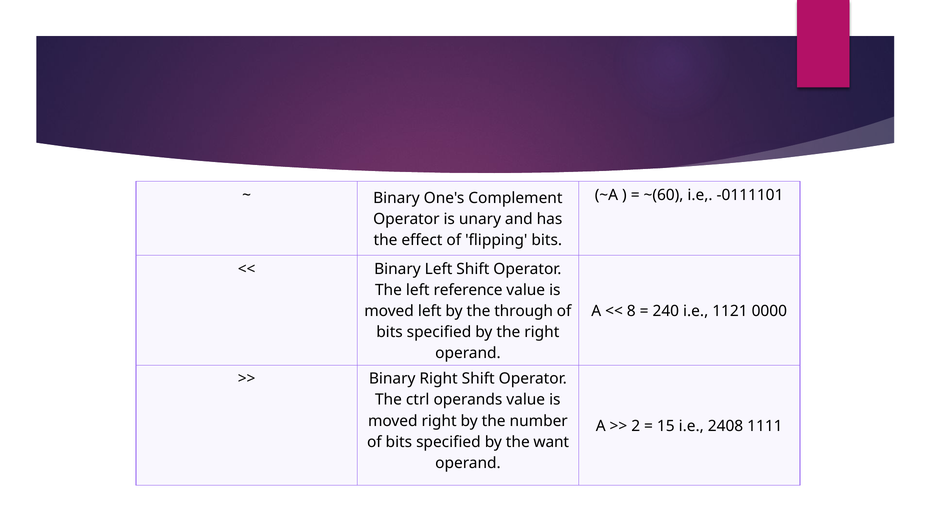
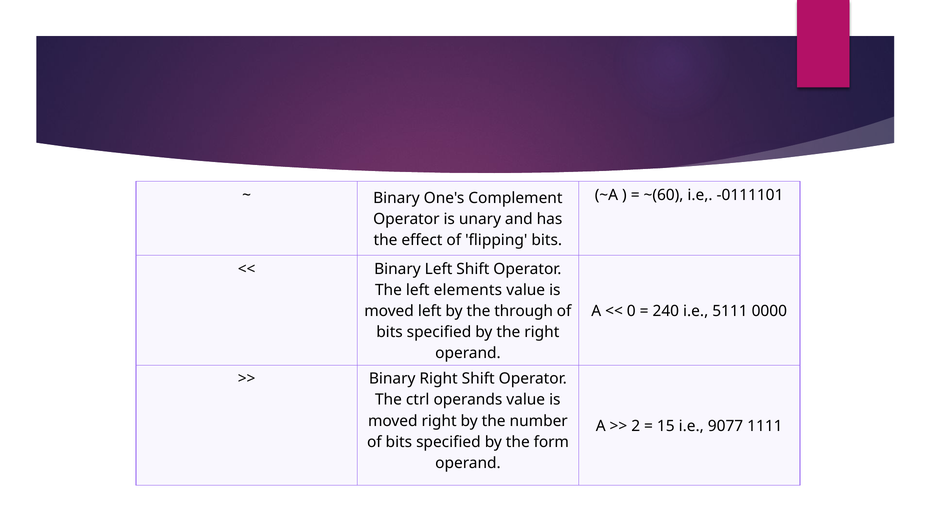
reference: reference -> elements
8: 8 -> 0
1121: 1121 -> 5111
2408: 2408 -> 9077
want: want -> form
